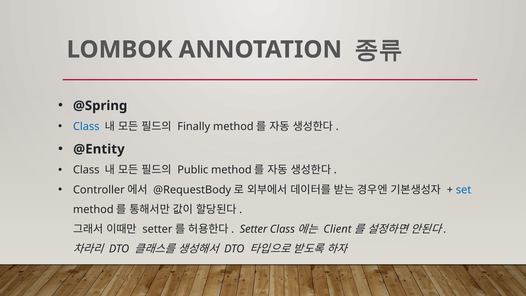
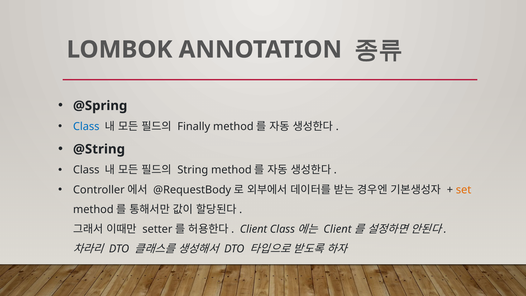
@Entity: @Entity -> @String
Public: Public -> String
set colour: blue -> orange
Setter at (254, 229): Setter -> Client
